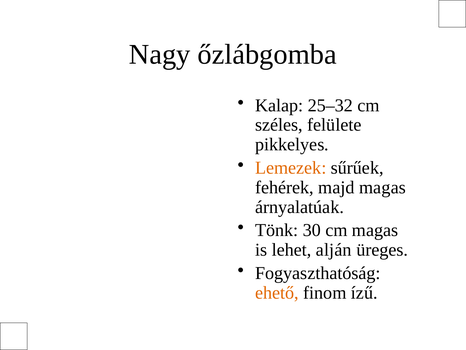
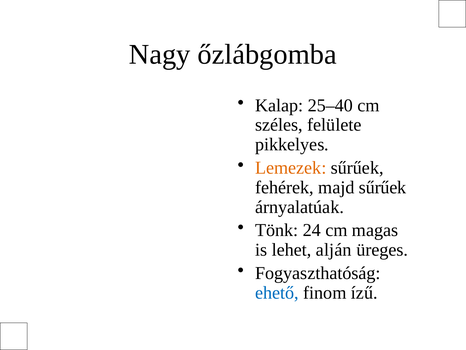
25–32: 25–32 -> 25–40
majd magas: magas -> sűrűek
30: 30 -> 24
ehető colour: orange -> blue
